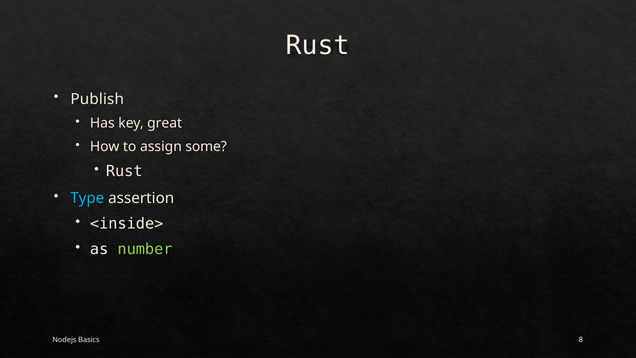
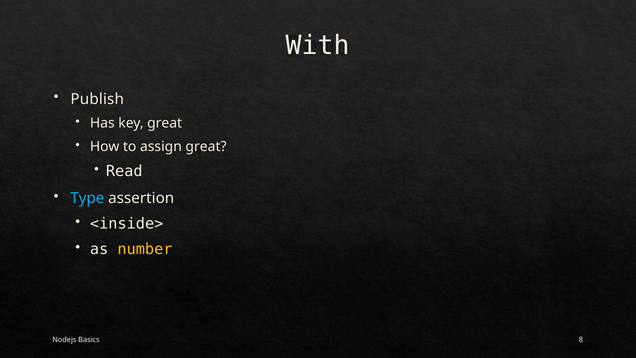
Rust at (318, 45): Rust -> With
assign some: some -> great
Rust at (124, 171): Rust -> Read
number colour: light green -> yellow
